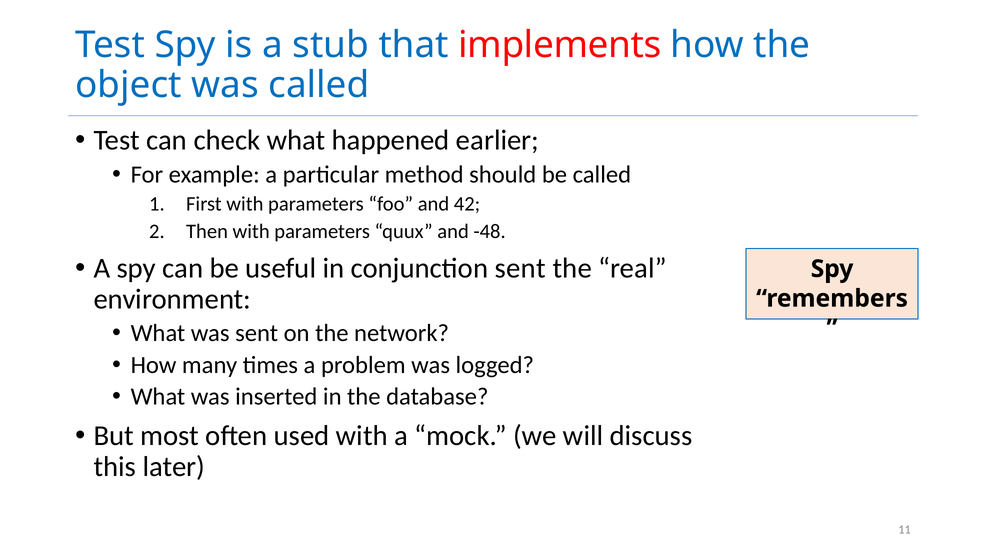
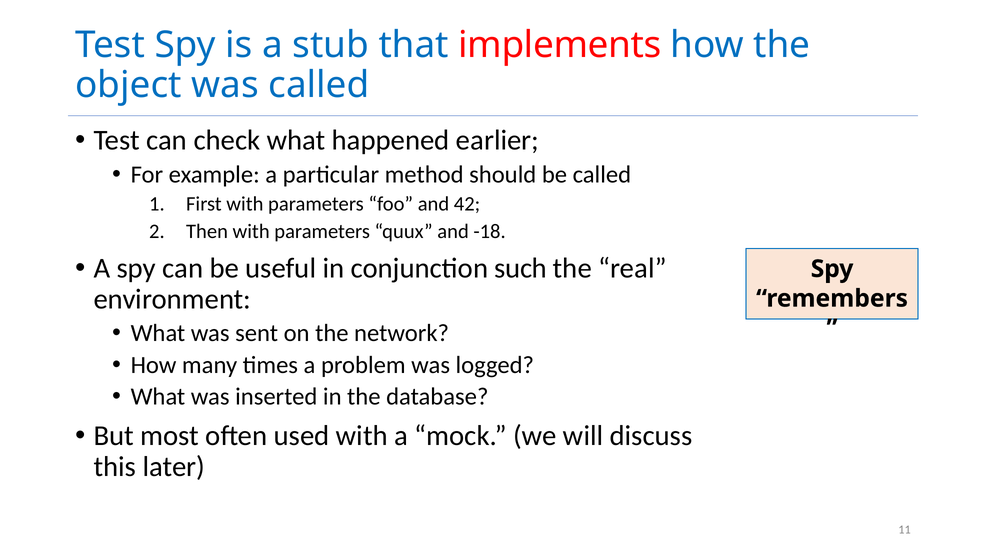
-48: -48 -> -18
conjunction sent: sent -> such
